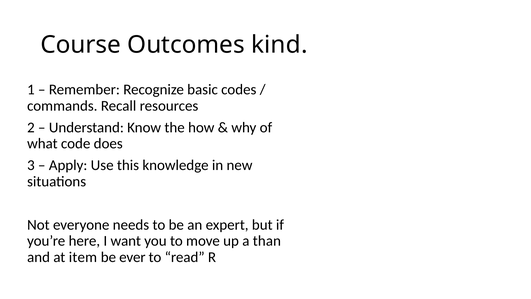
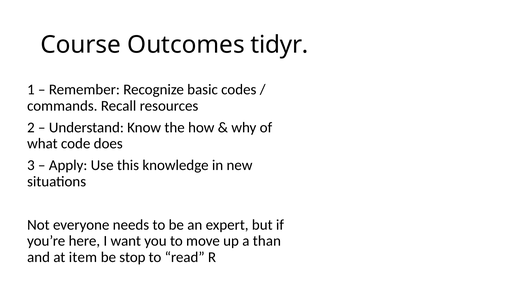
kind: kind -> tidyr
ever: ever -> stop
